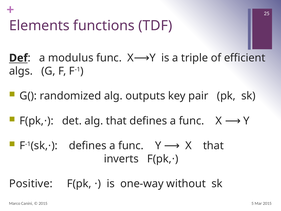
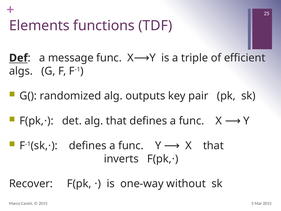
modulus: modulus -> message
Positive: Positive -> Recover
